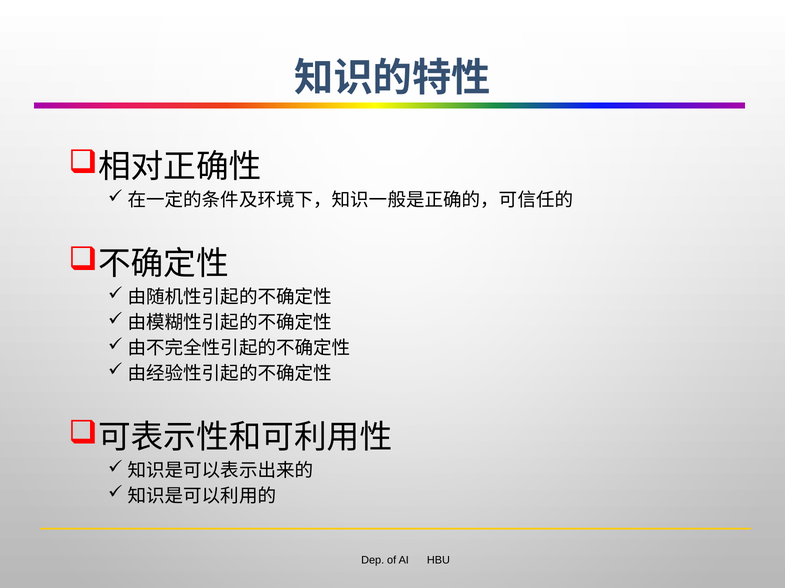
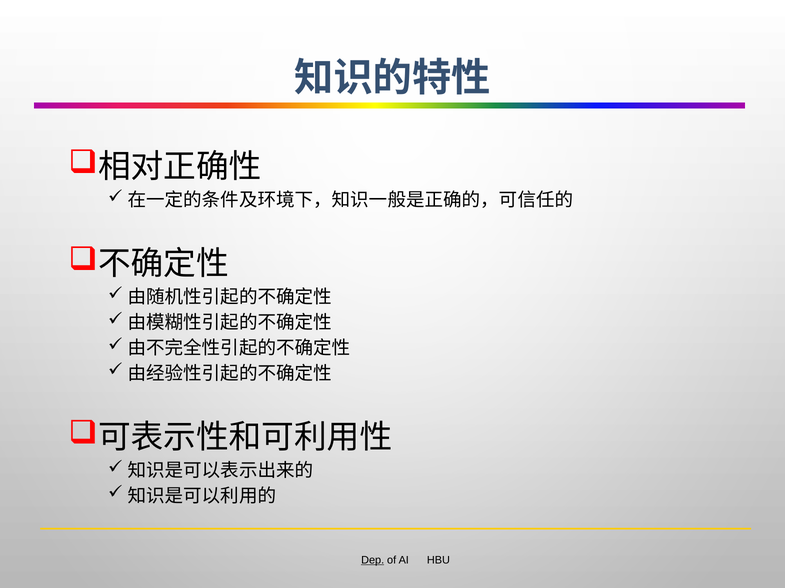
Dep underline: none -> present
